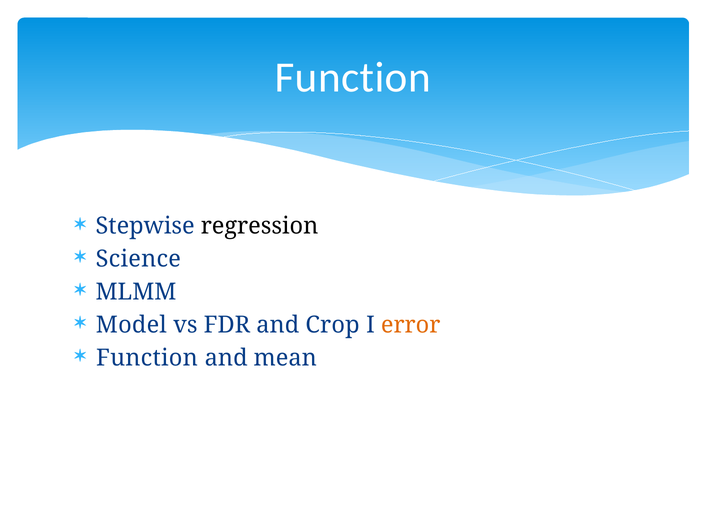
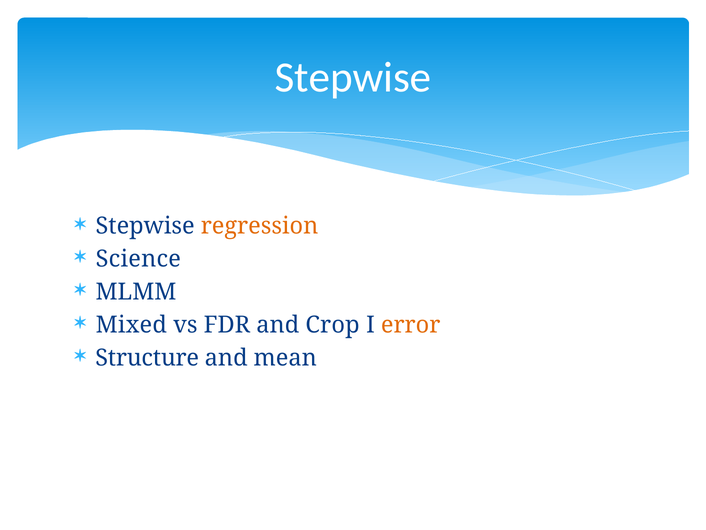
Function at (353, 77): Function -> Stepwise
regression colour: black -> orange
Model: Model -> Mixed
Function at (147, 358): Function -> Structure
